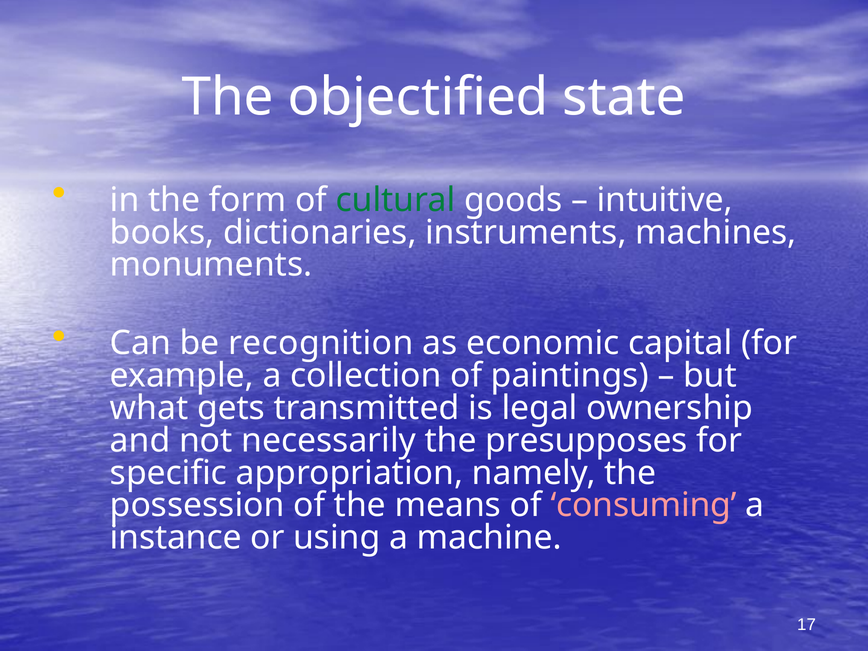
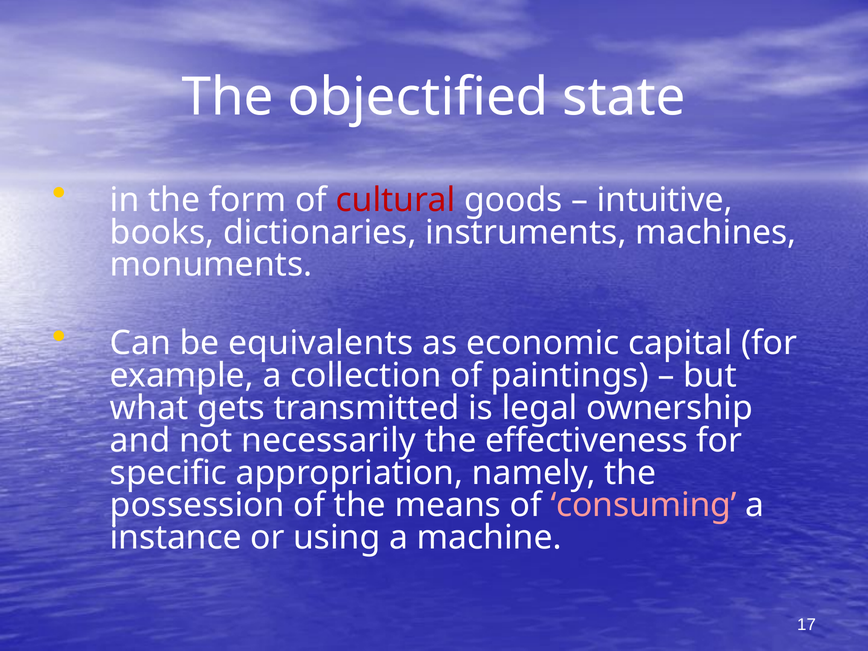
cultural colour: green -> red
recognition: recognition -> equivalents
presupposes: presupposes -> effectiveness
